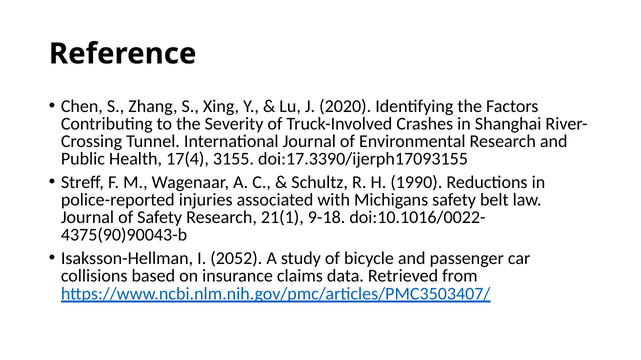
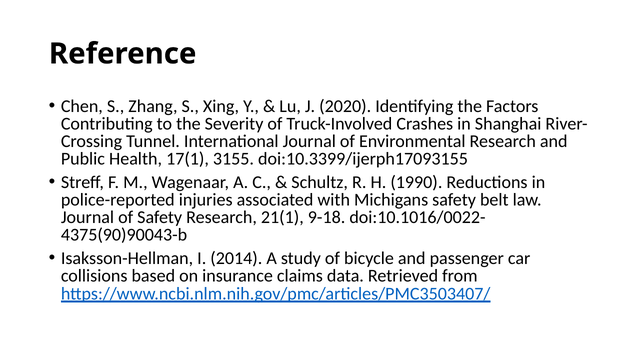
17(4: 17(4 -> 17(1
doi:17.3390/ijerph17093155: doi:17.3390/ijerph17093155 -> doi:10.3399/ijerph17093155
2052: 2052 -> 2014
